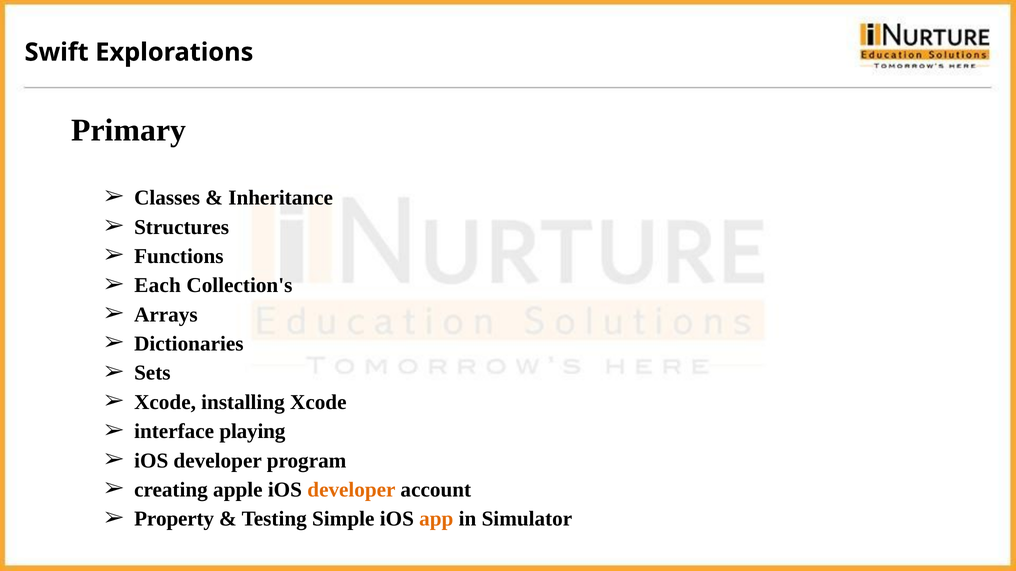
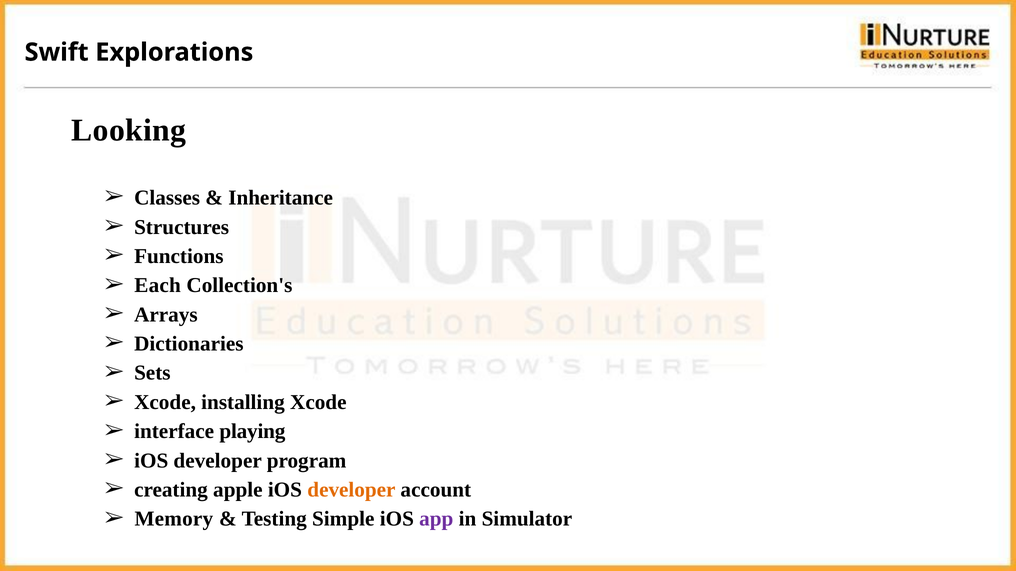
Primary: Primary -> Looking
Property: Property -> Memory
app colour: orange -> purple
